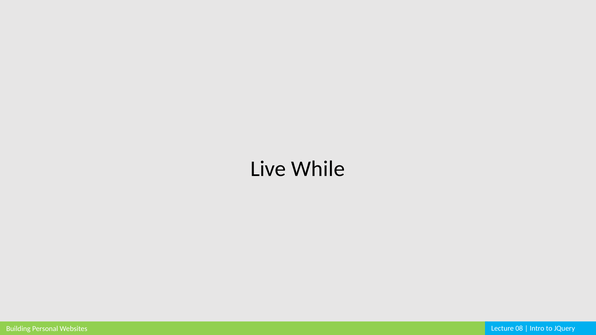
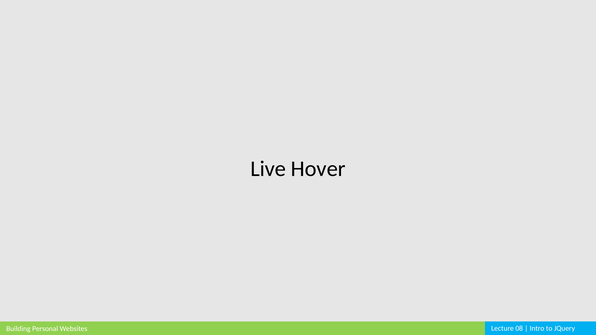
While: While -> Hover
